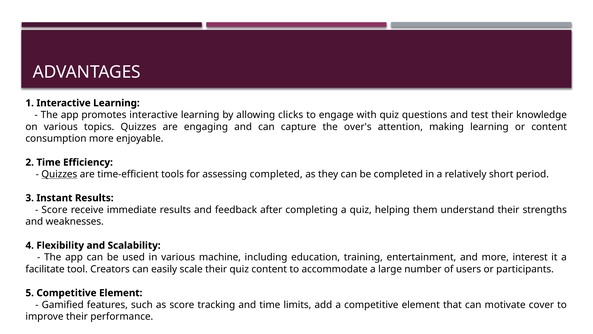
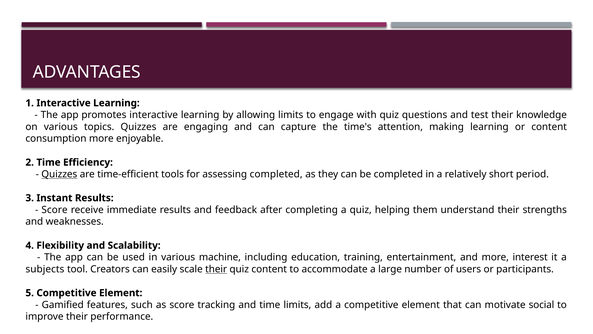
allowing clicks: clicks -> limits
over's: over's -> time's
facilitate: facilitate -> subjects
their at (216, 269) underline: none -> present
cover: cover -> social
